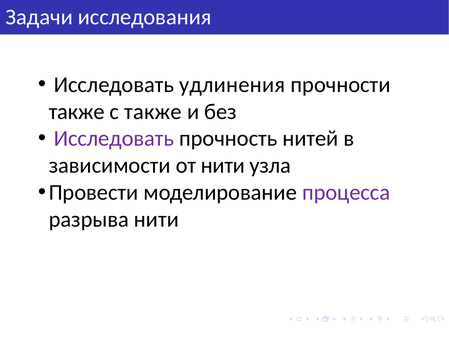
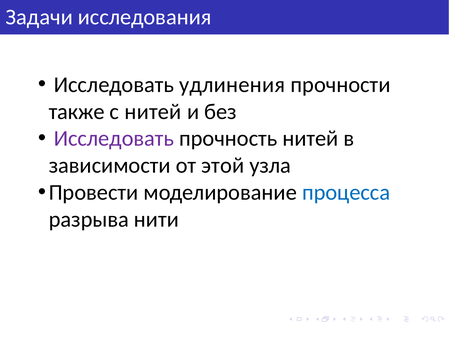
с также: также -> нитей
от нити: нити -> этой
процесса colour: purple -> blue
